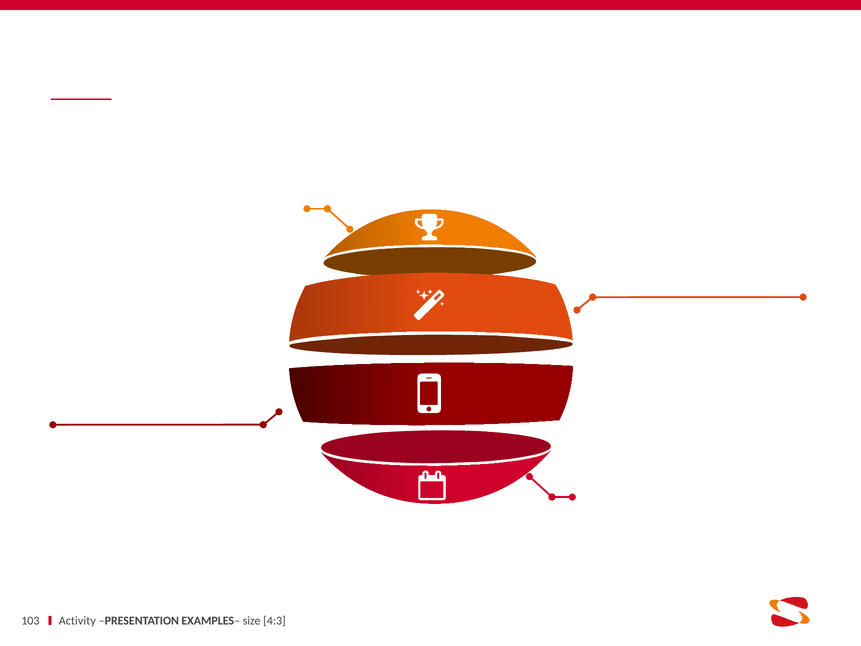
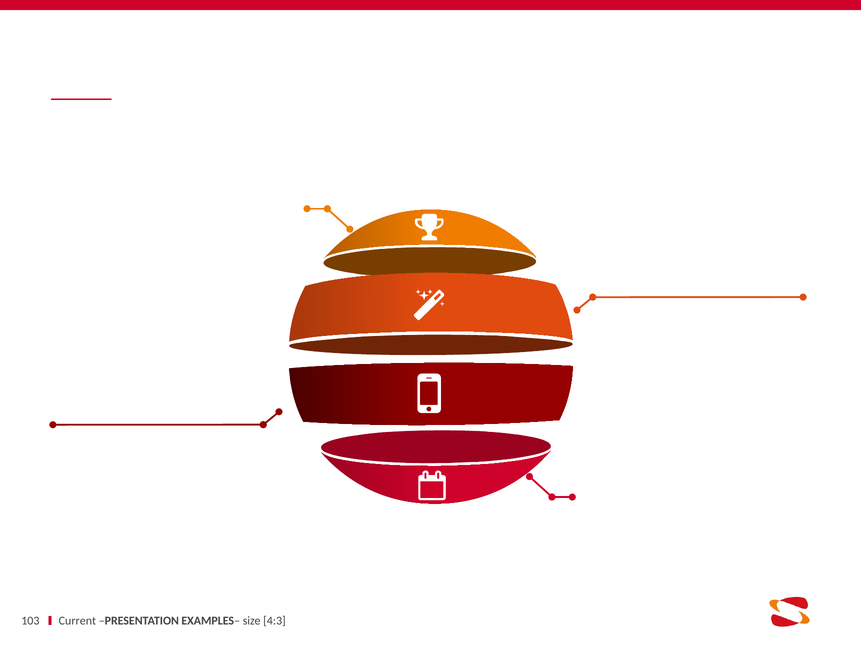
Activity: Activity -> Current
